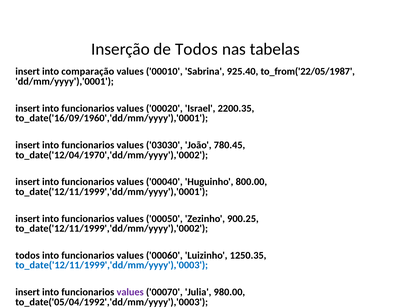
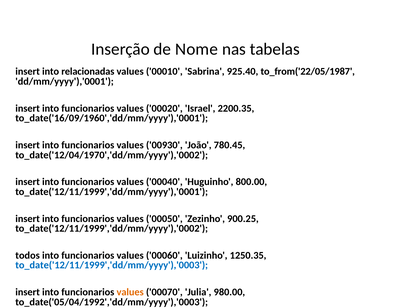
de Todos: Todos -> Nome
comparação: comparação -> relacionadas
03030: 03030 -> 00930
values at (130, 292) colour: purple -> orange
